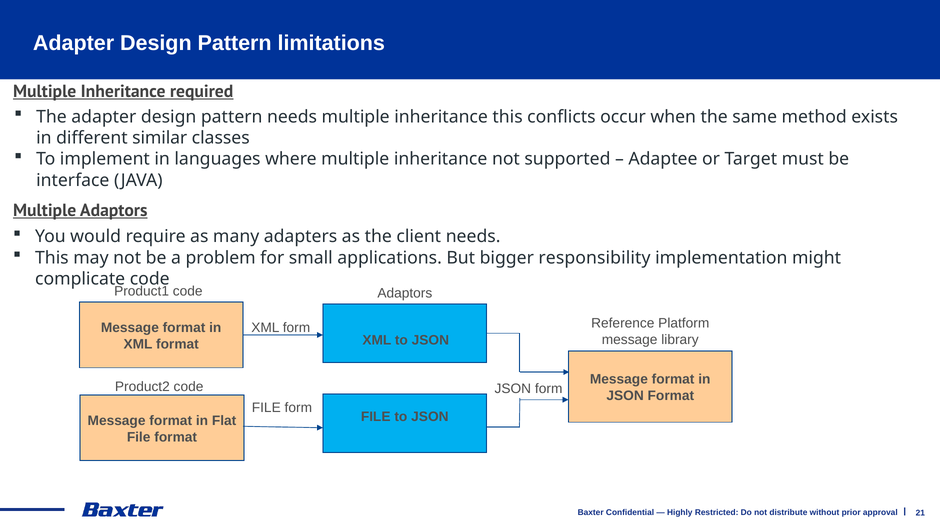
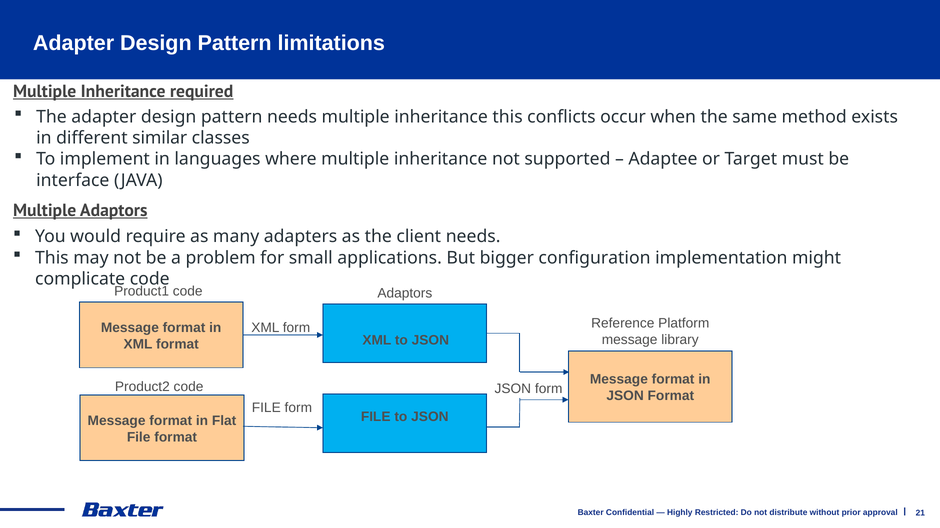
responsibility: responsibility -> configuration
